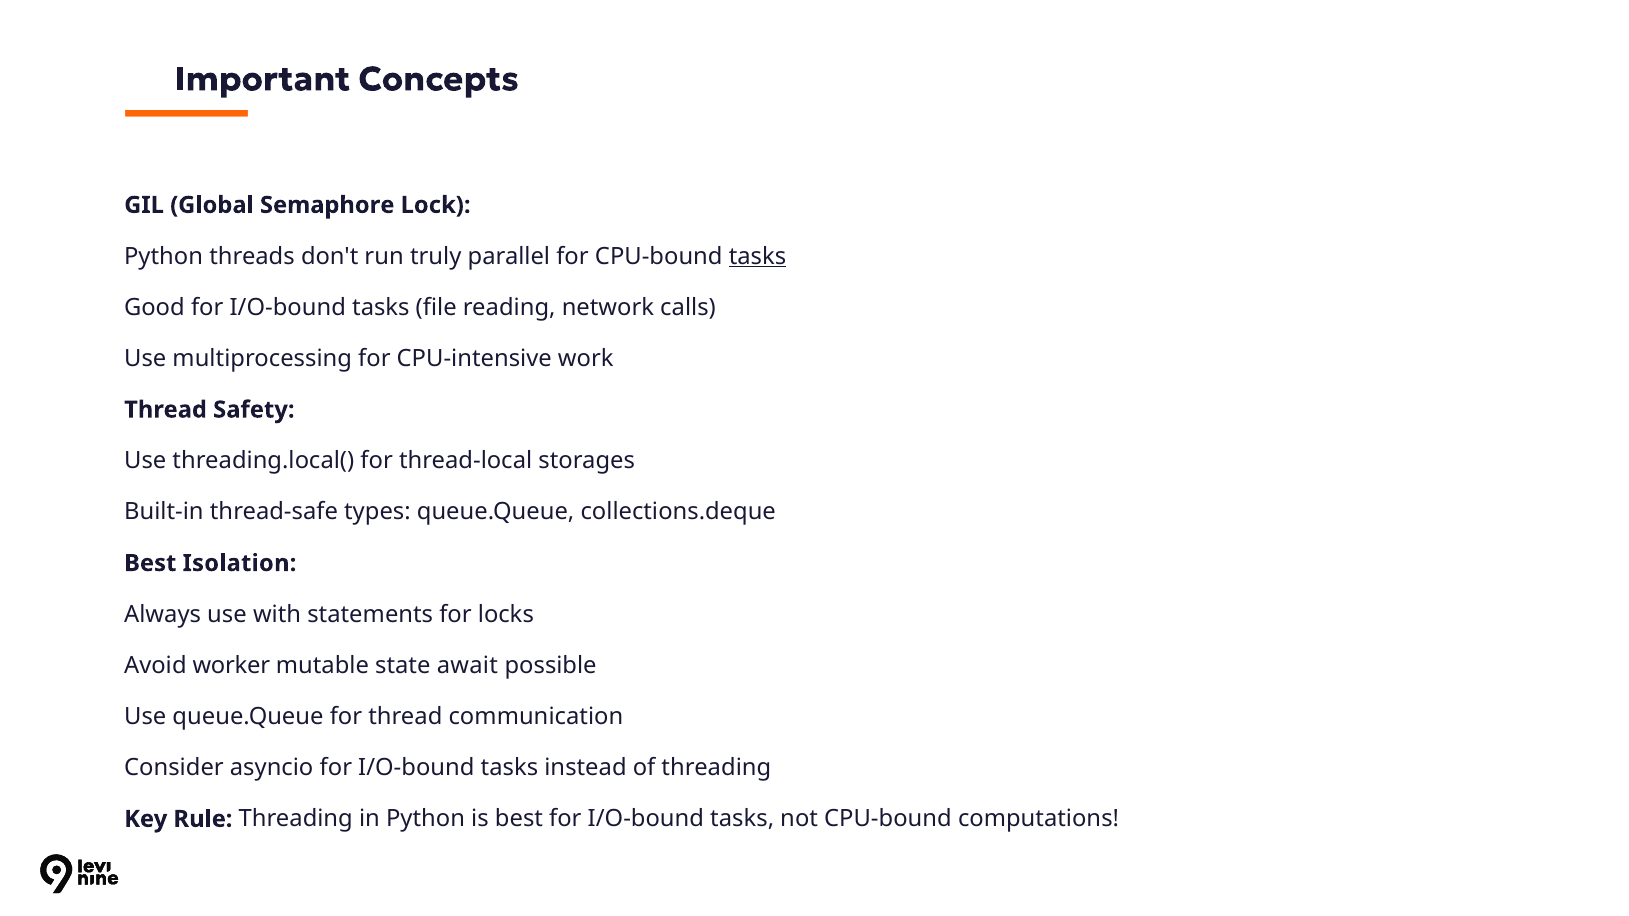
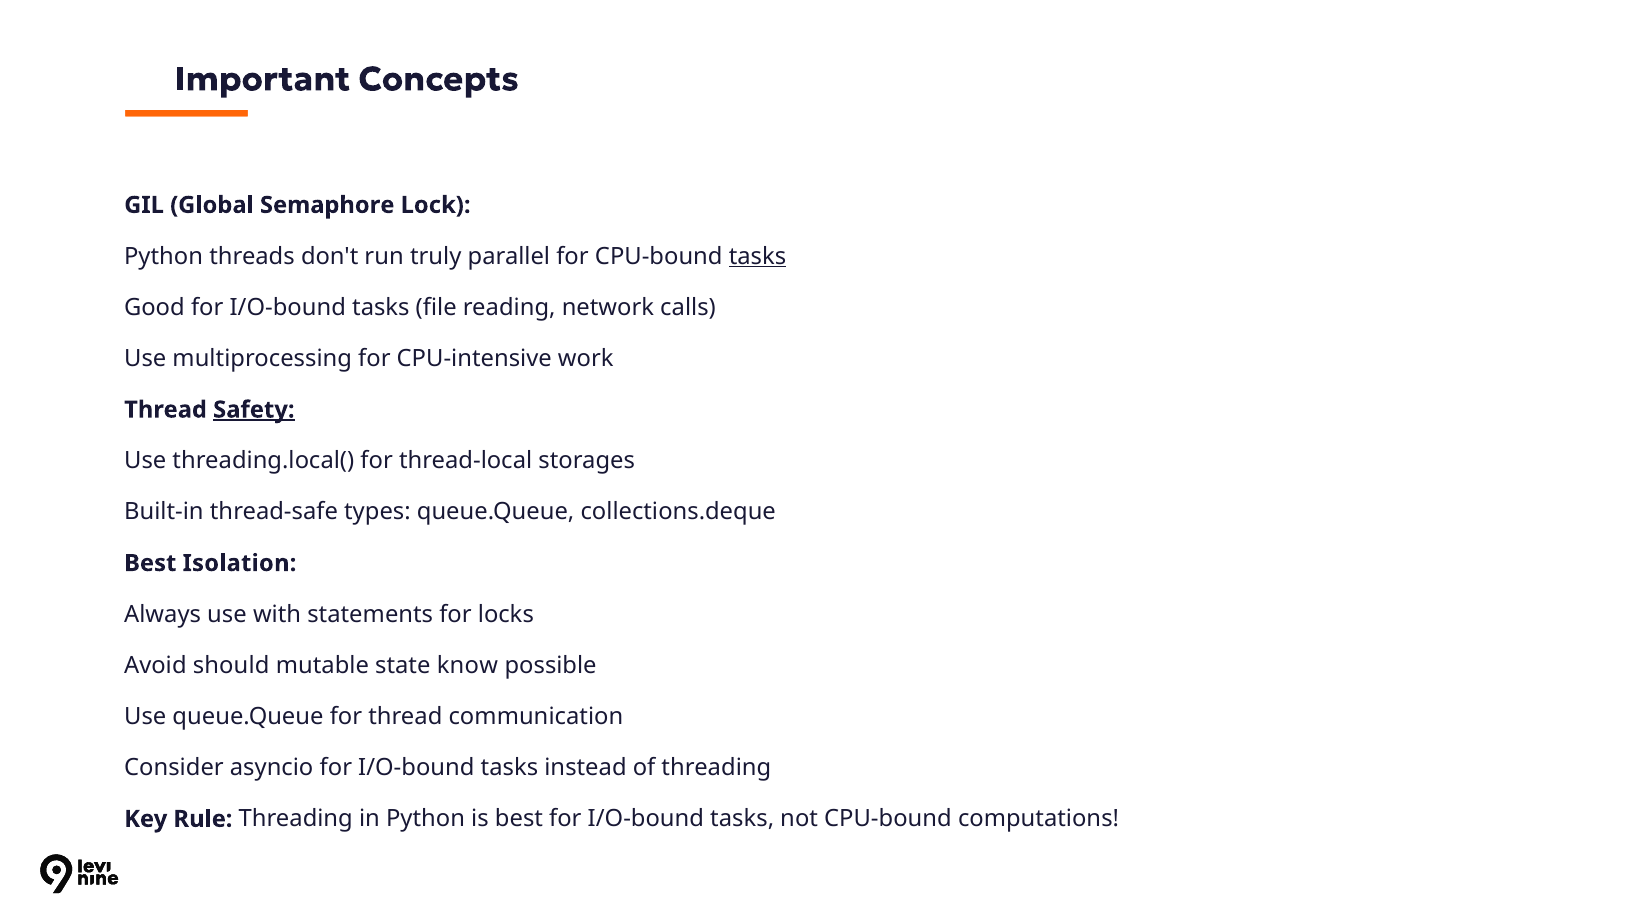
Safety underline: none -> present
worker: worker -> should
await: await -> know
